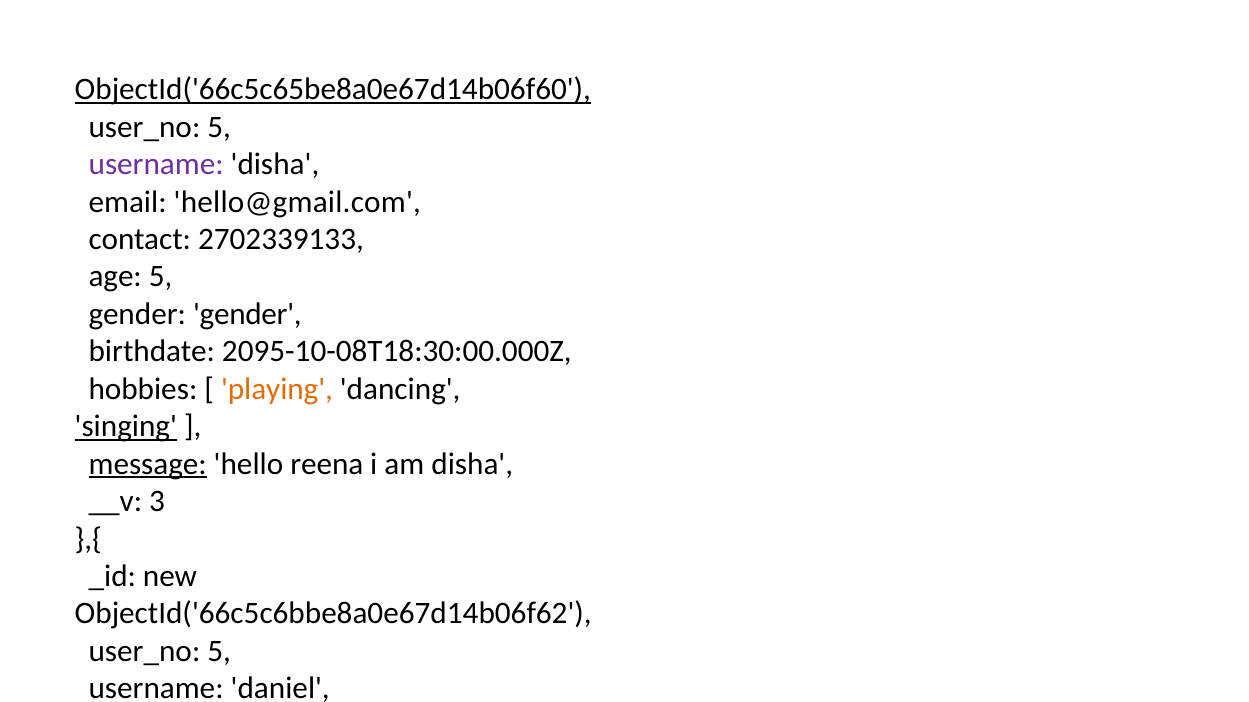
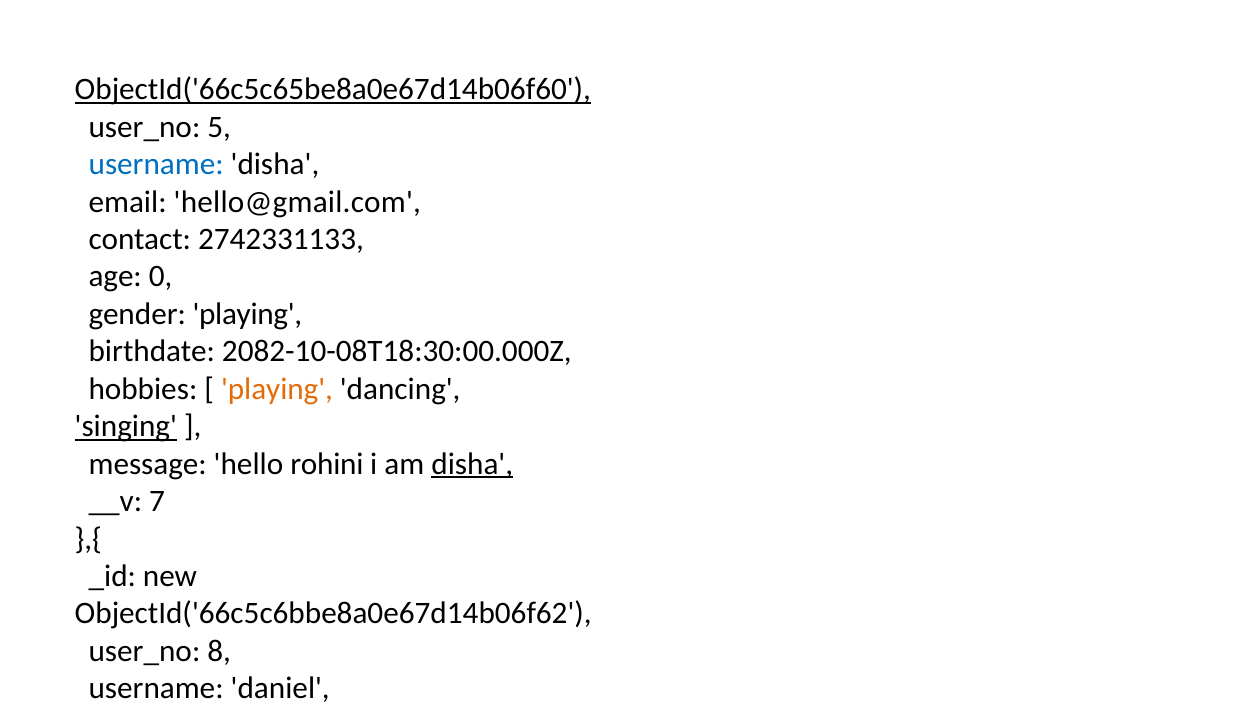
username at (156, 164) colour: purple -> blue
2702339133: 2702339133 -> 2742331133
age 5: 5 -> 0
gender gender: gender -> playing
2095-10-08T18:30:00.000Z: 2095-10-08T18:30:00.000Z -> 2082-10-08T18:30:00.000Z
message at (148, 464) underline: present -> none
hello reena: reena -> rohini
disha at (472, 464) underline: none -> present
__v 3: 3 -> 7
5 at (219, 652): 5 -> 8
